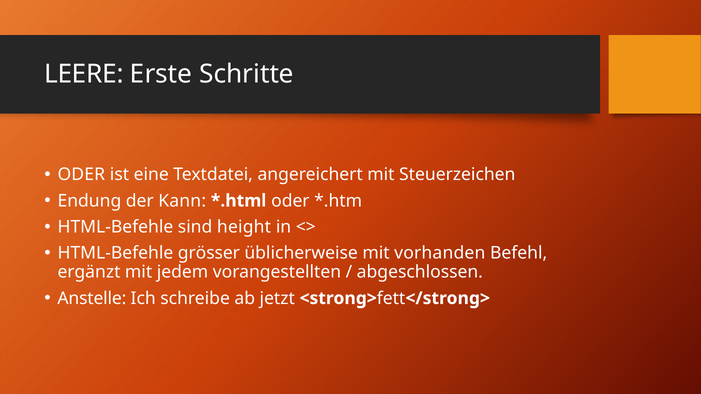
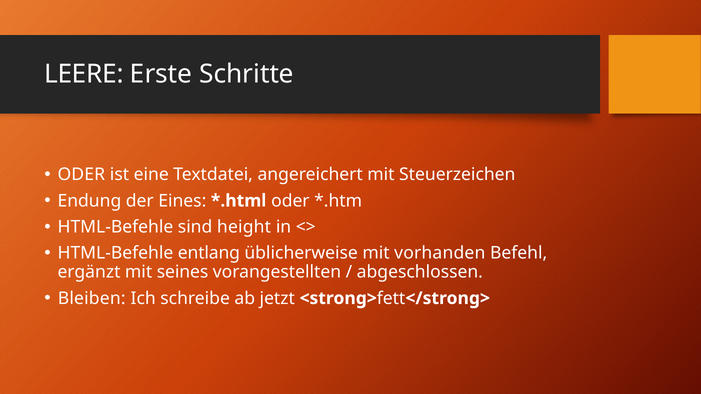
Kann: Kann -> Eines
grösser: grösser -> entlang
jedem: jedem -> seines
Anstelle: Anstelle -> Bleiben
